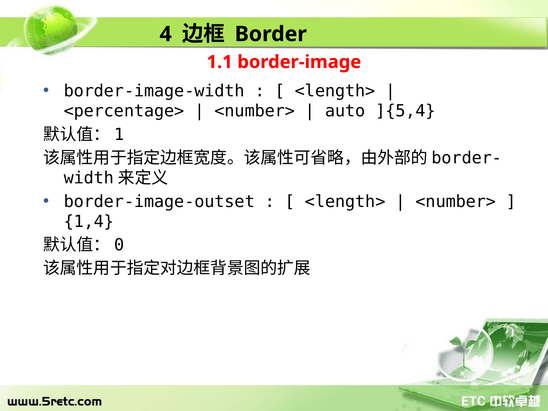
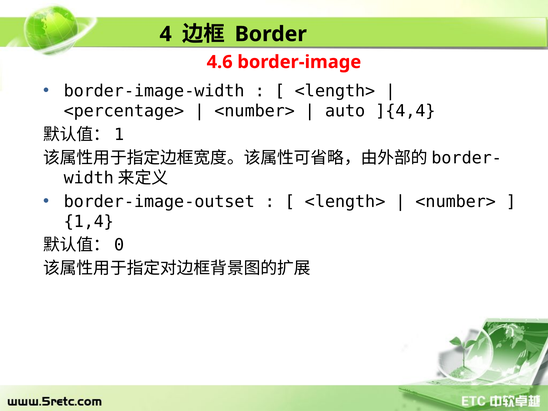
1.1: 1.1 -> 4.6
]{5,4: ]{5,4 -> ]{4,4
